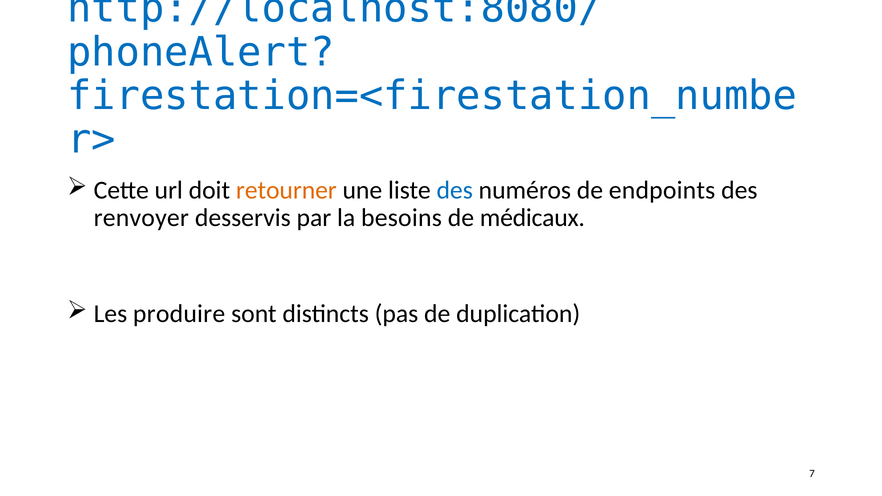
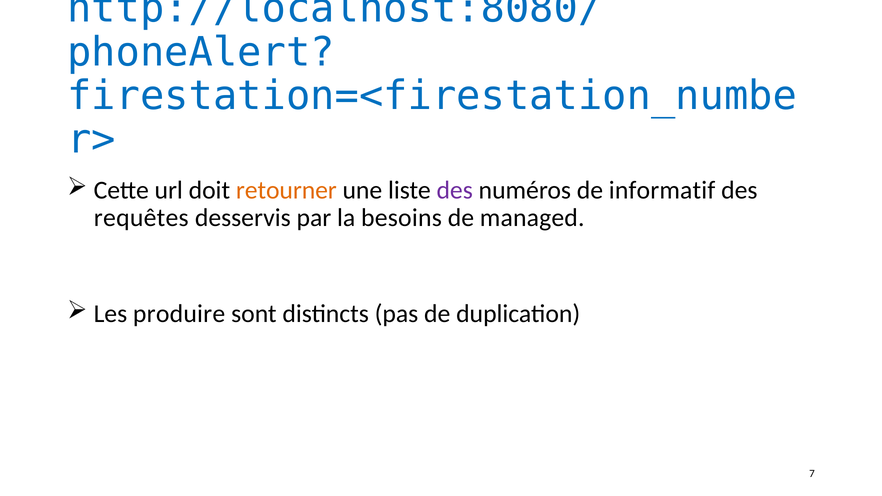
des at (455, 190) colour: blue -> purple
endpoints: endpoints -> informatif
renvoyer: renvoyer -> requêtes
médicaux: médicaux -> managed
